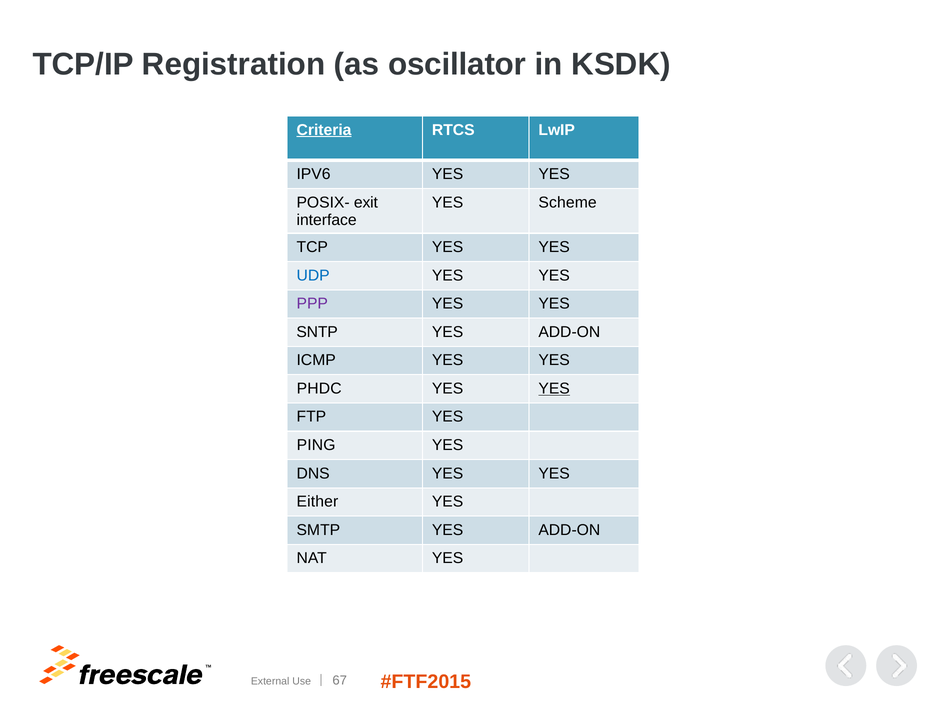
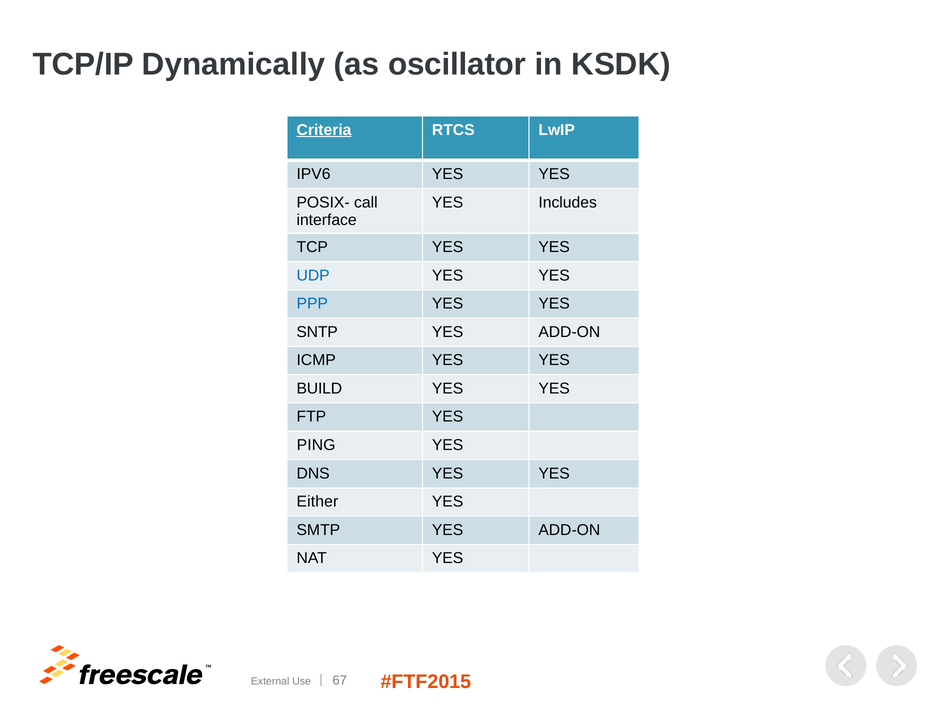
Registration: Registration -> Dynamically
exit: exit -> call
Scheme: Scheme -> Includes
PPP colour: purple -> blue
PHDC: PHDC -> BUILD
YES at (554, 389) underline: present -> none
